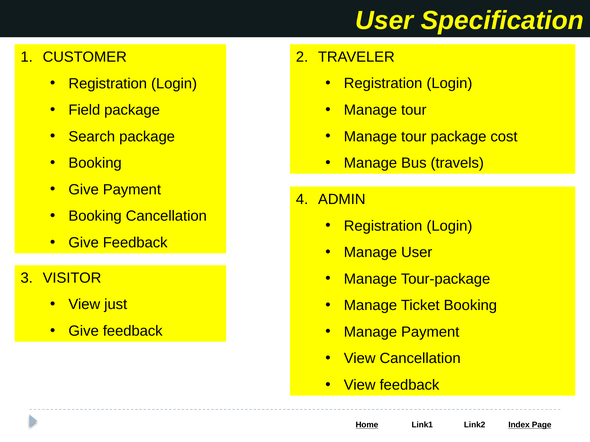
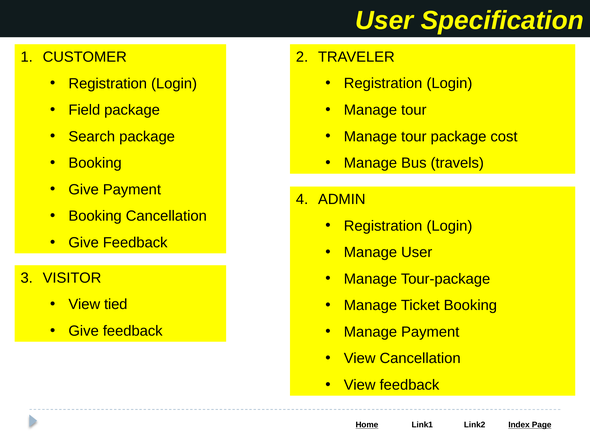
just: just -> tied
